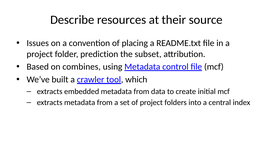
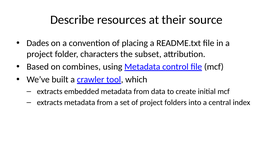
Issues: Issues -> Dades
prediction: prediction -> characters
